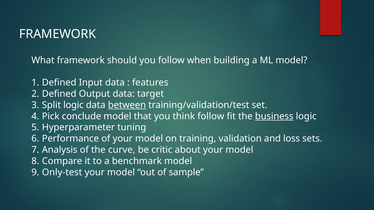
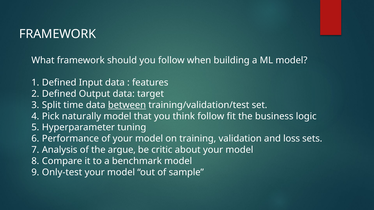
Split logic: logic -> time
conclude: conclude -> naturally
business underline: present -> none
curve: curve -> argue
